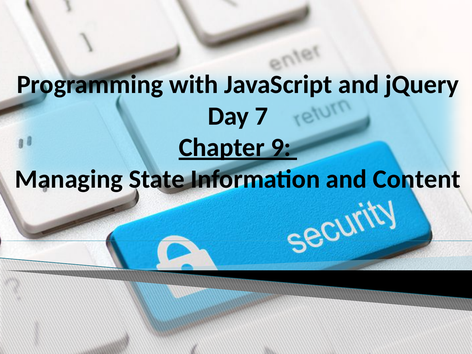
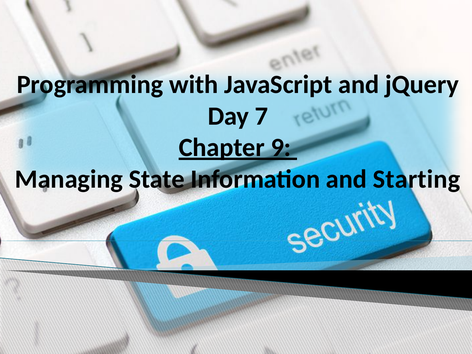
Content: Content -> Starting
